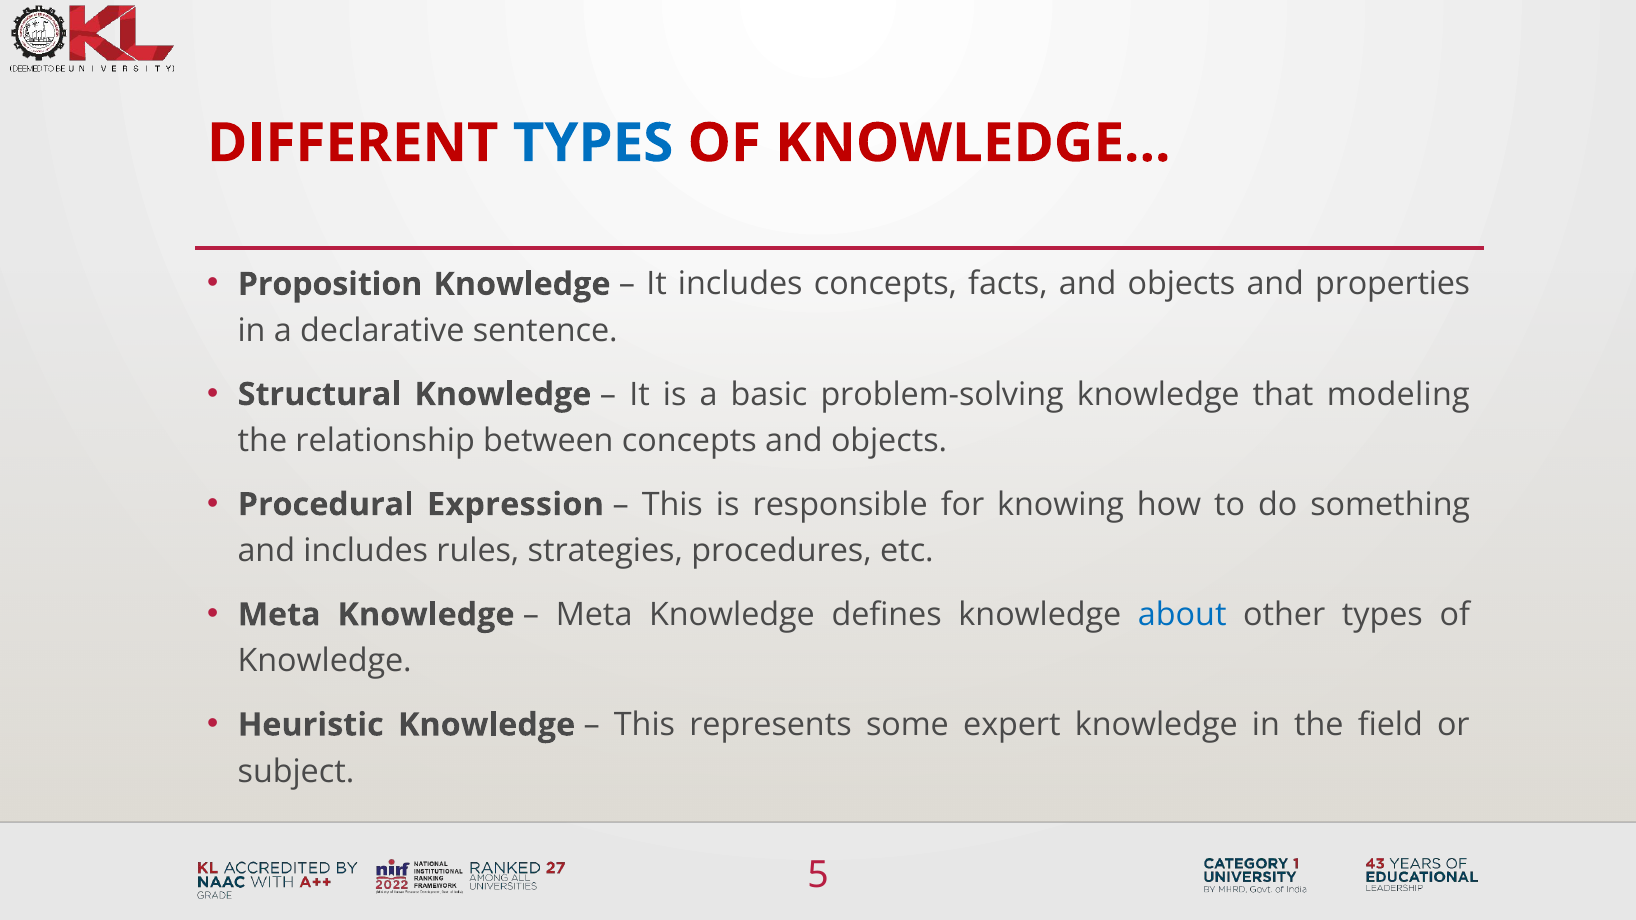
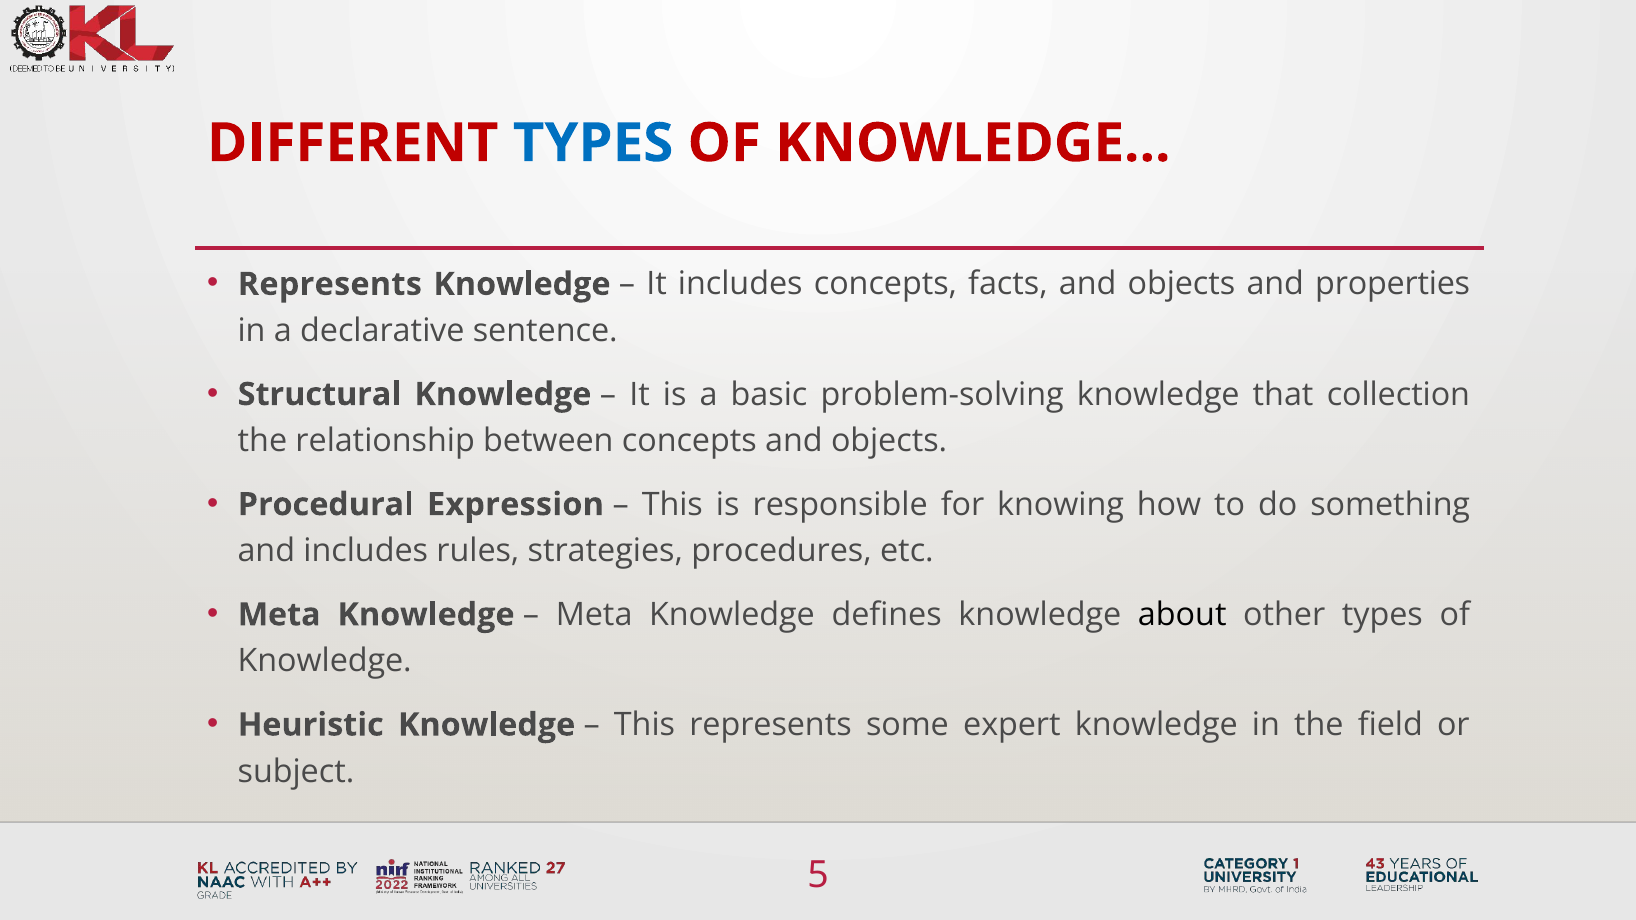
Proposition at (330, 284): Proposition -> Represents
modeling: modeling -> collection
about colour: blue -> black
